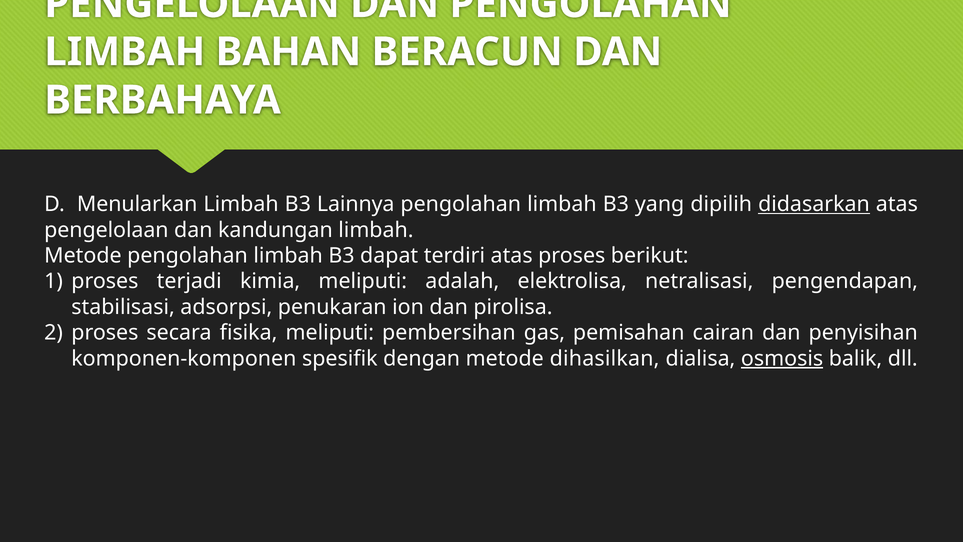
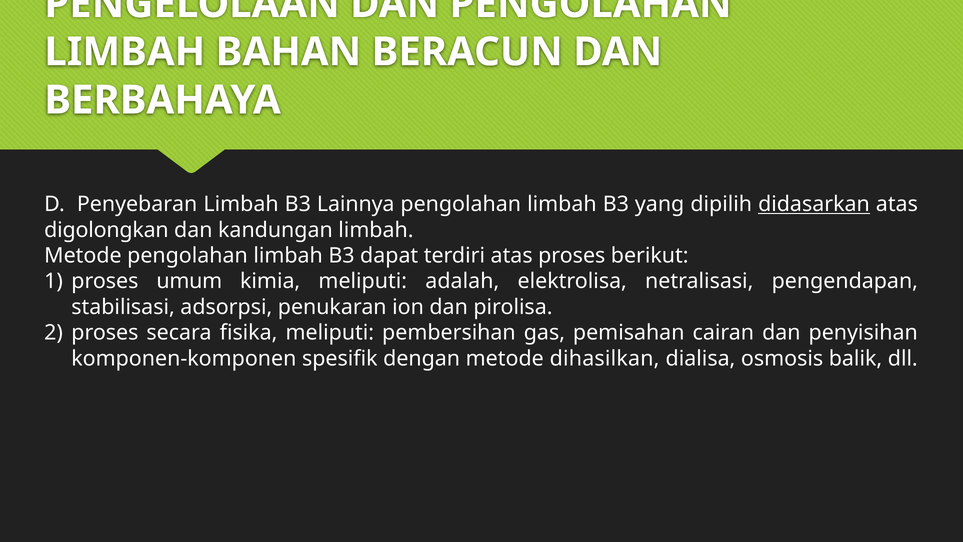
Menularkan: Menularkan -> Penyebaran
pengelolaan at (106, 230): pengelolaan -> digolongkan
terjadi: terjadi -> umum
osmosis underline: present -> none
